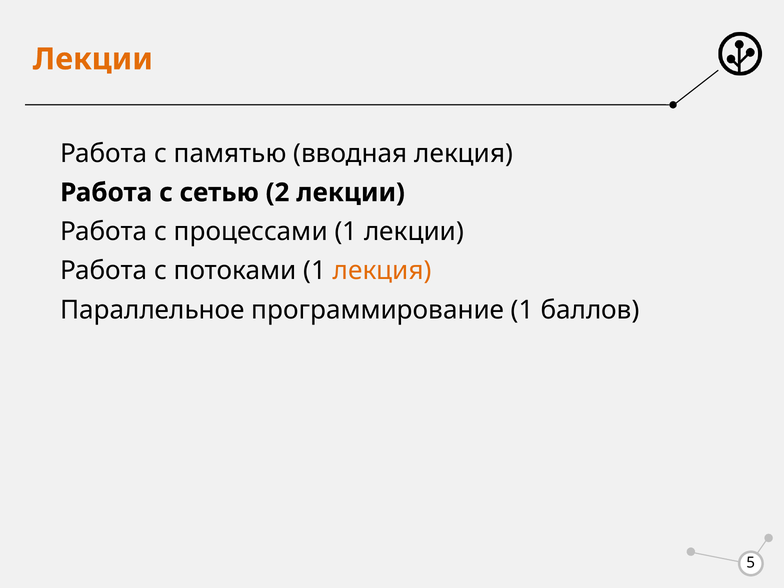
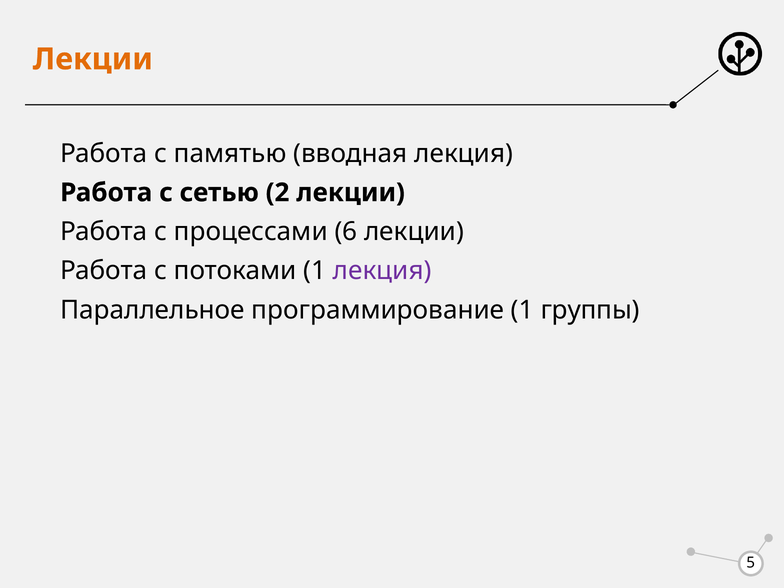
процессами 1: 1 -> 6
лекция at (382, 271) colour: orange -> purple
баллов: баллов -> группы
